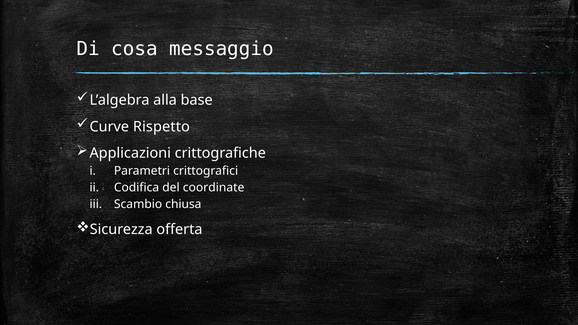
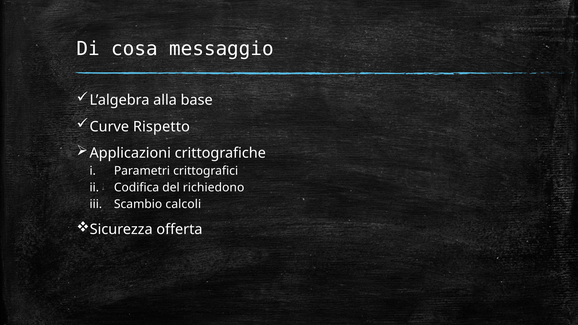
coordinate: coordinate -> richiedono
chiusa: chiusa -> calcoli
